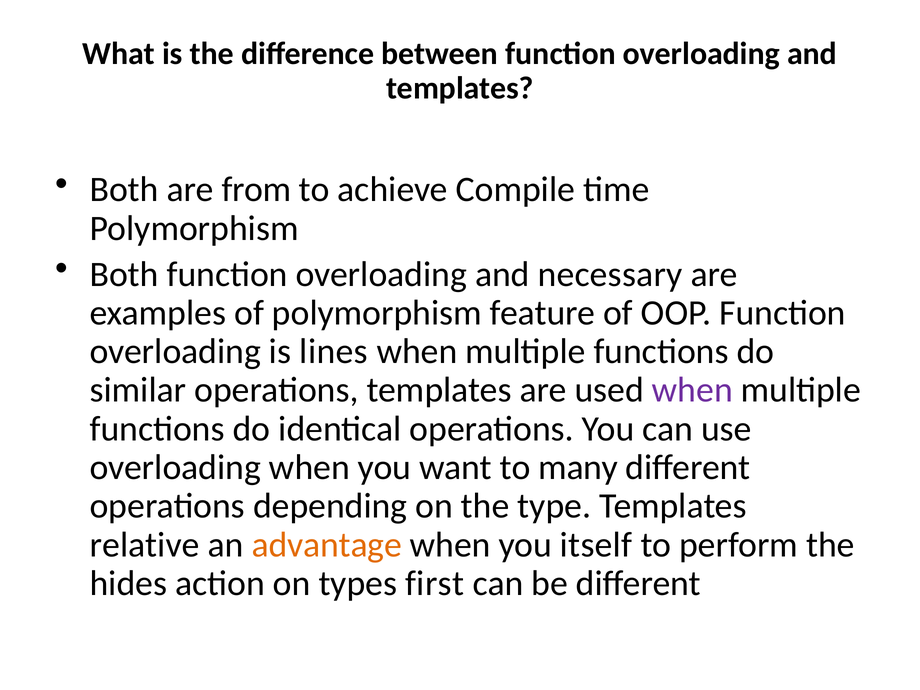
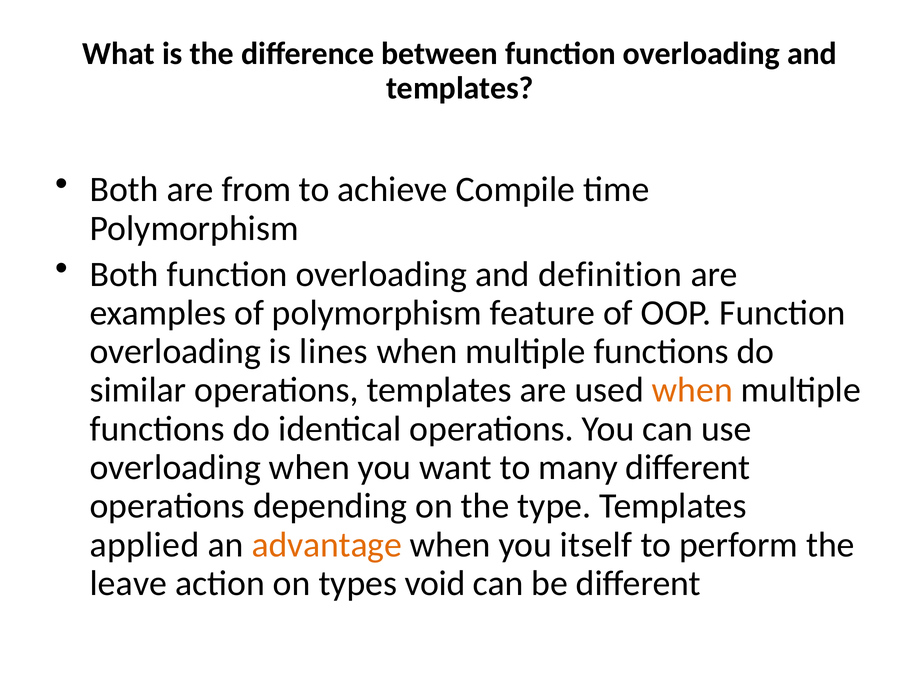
necessary: necessary -> definition
when at (692, 390) colour: purple -> orange
relative: relative -> applied
hides: hides -> leave
first: first -> void
